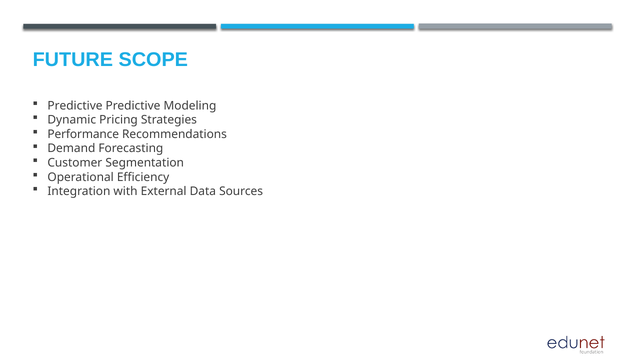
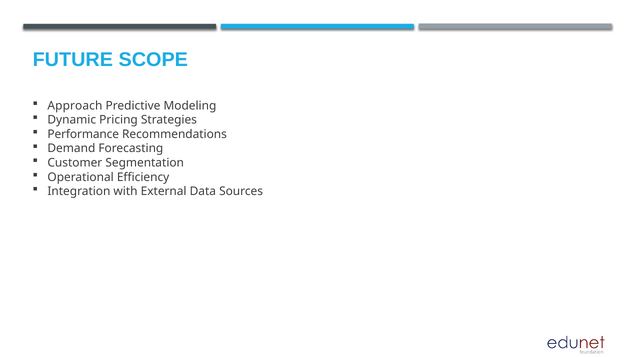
Predictive at (75, 106): Predictive -> Approach
